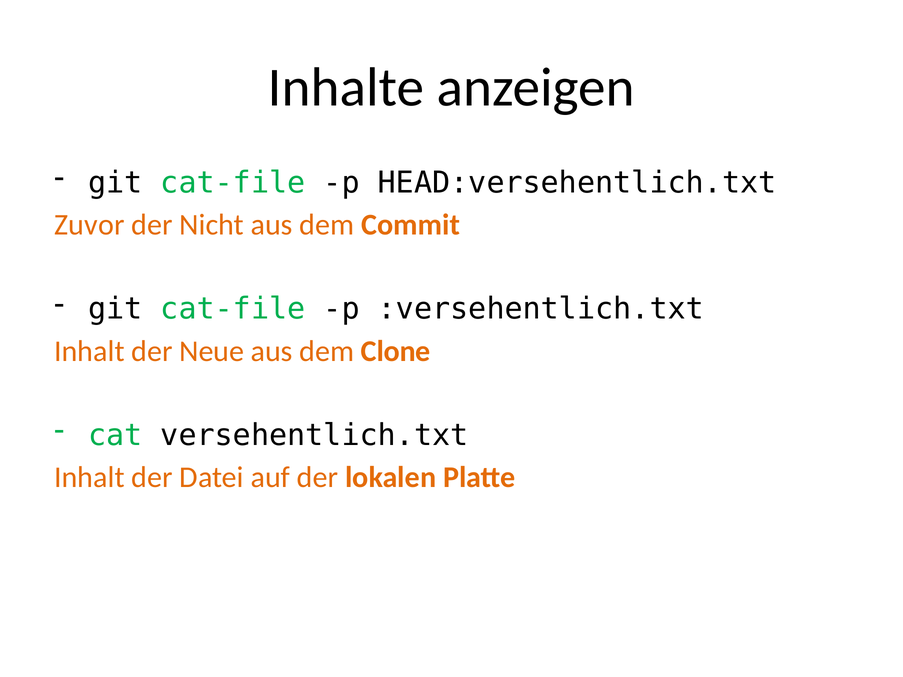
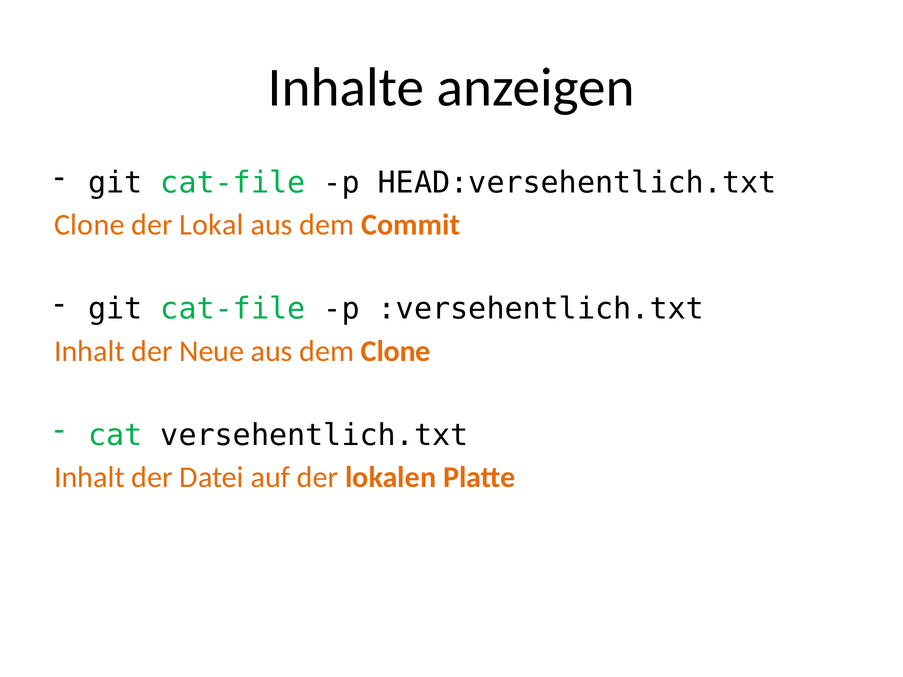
Zuvor at (89, 225): Zuvor -> Clone
Nicht: Nicht -> Lokal
